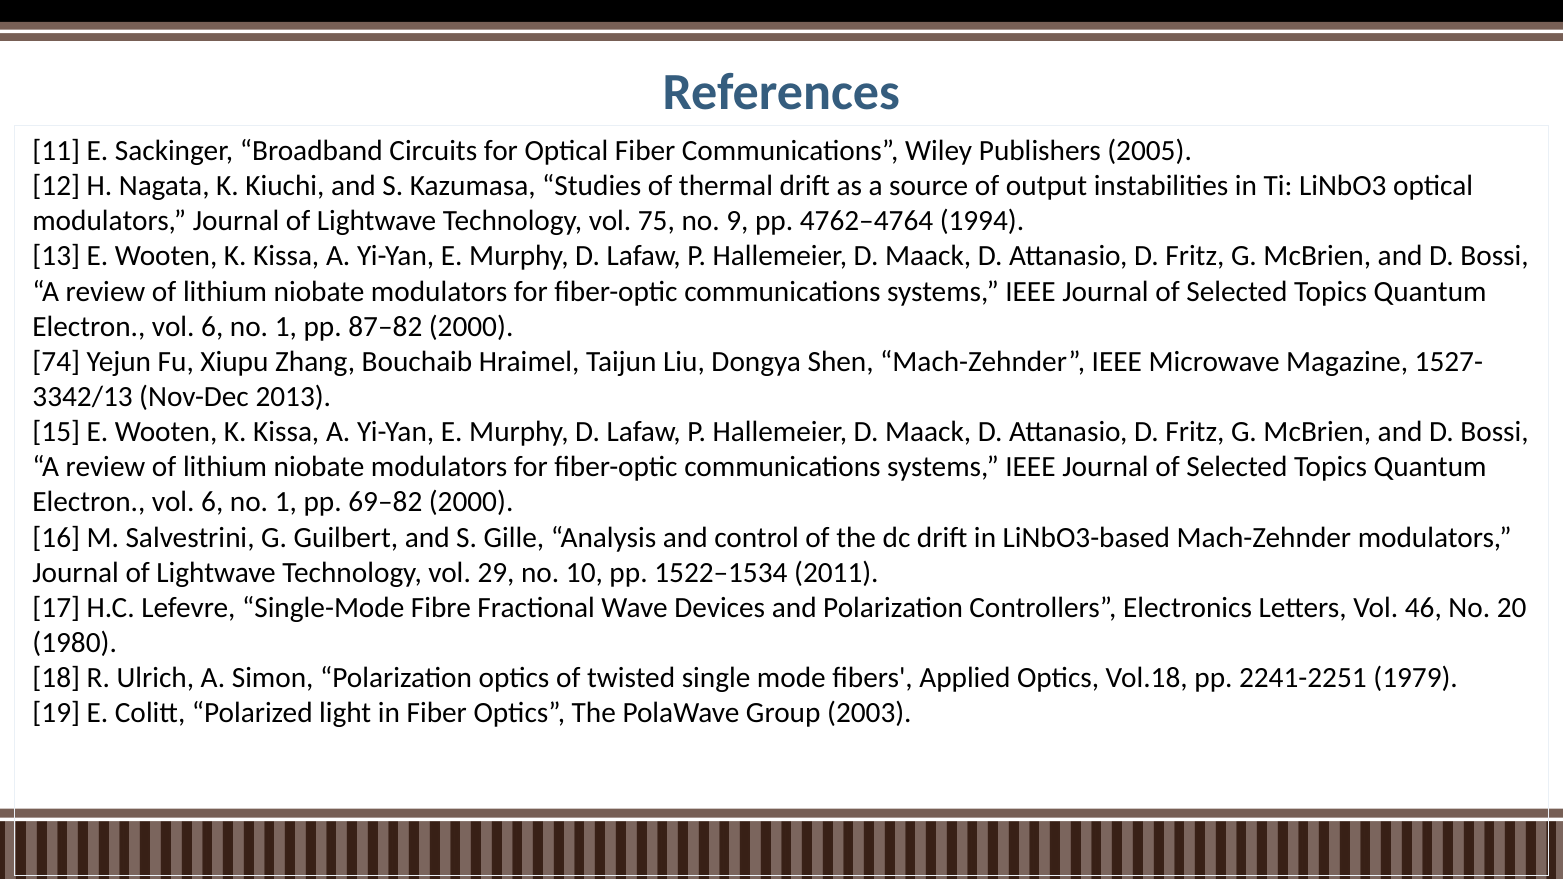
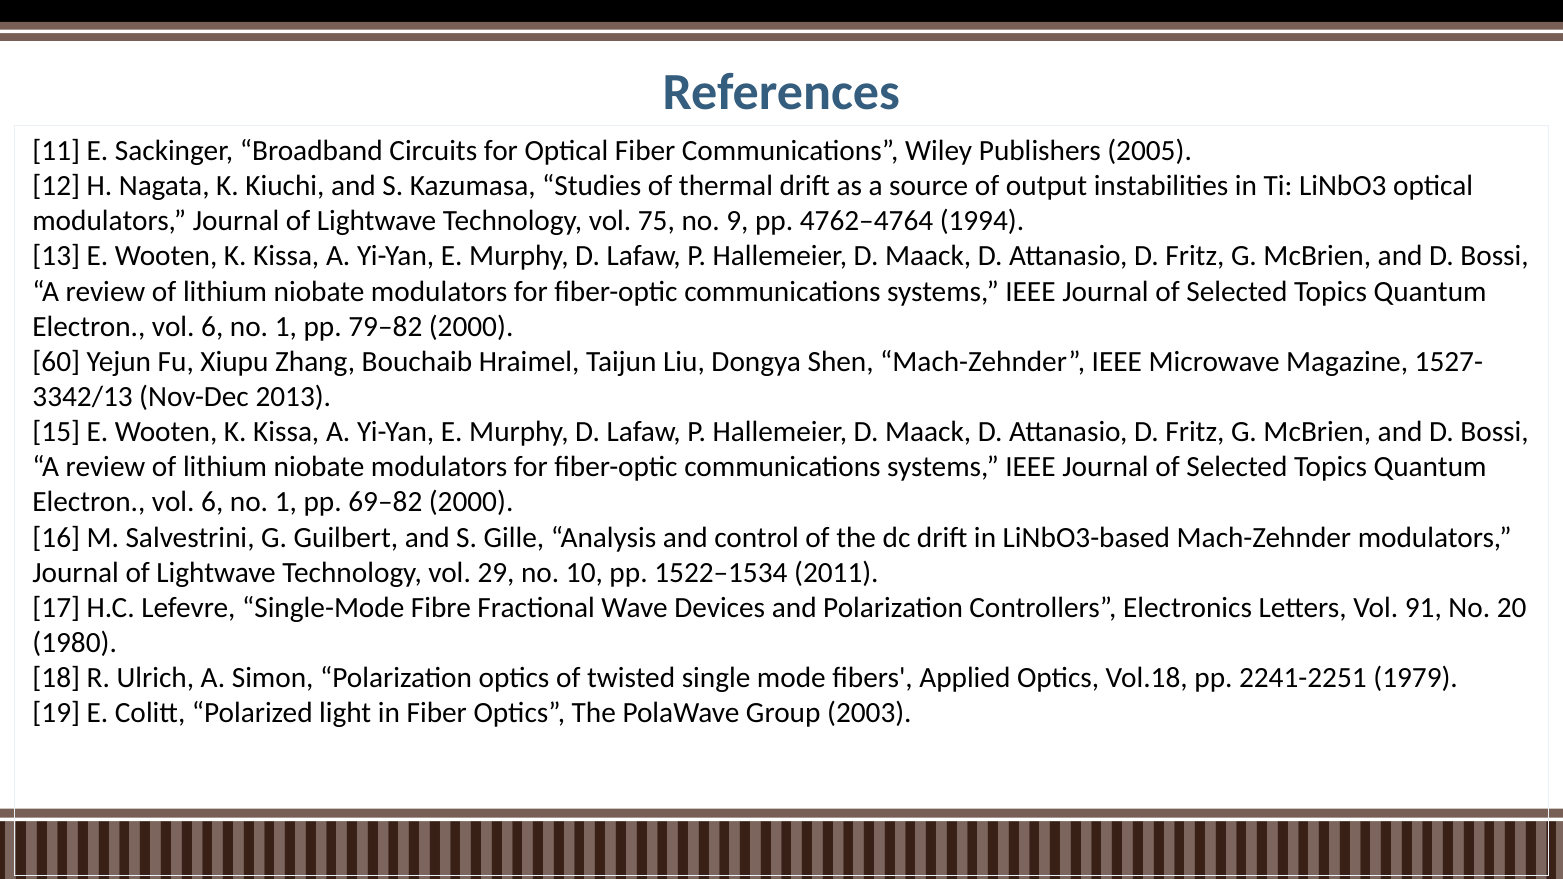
87–82: 87–82 -> 79–82
74: 74 -> 60
46: 46 -> 91
